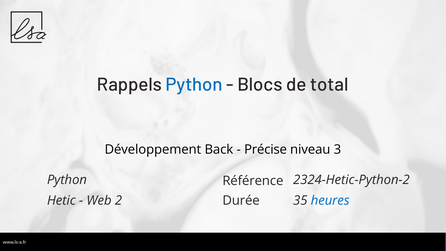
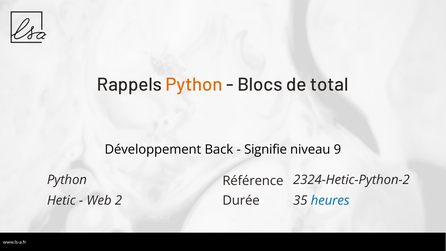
Python at (194, 85) colour: blue -> orange
Précise: Précise -> Signifie
3: 3 -> 9
